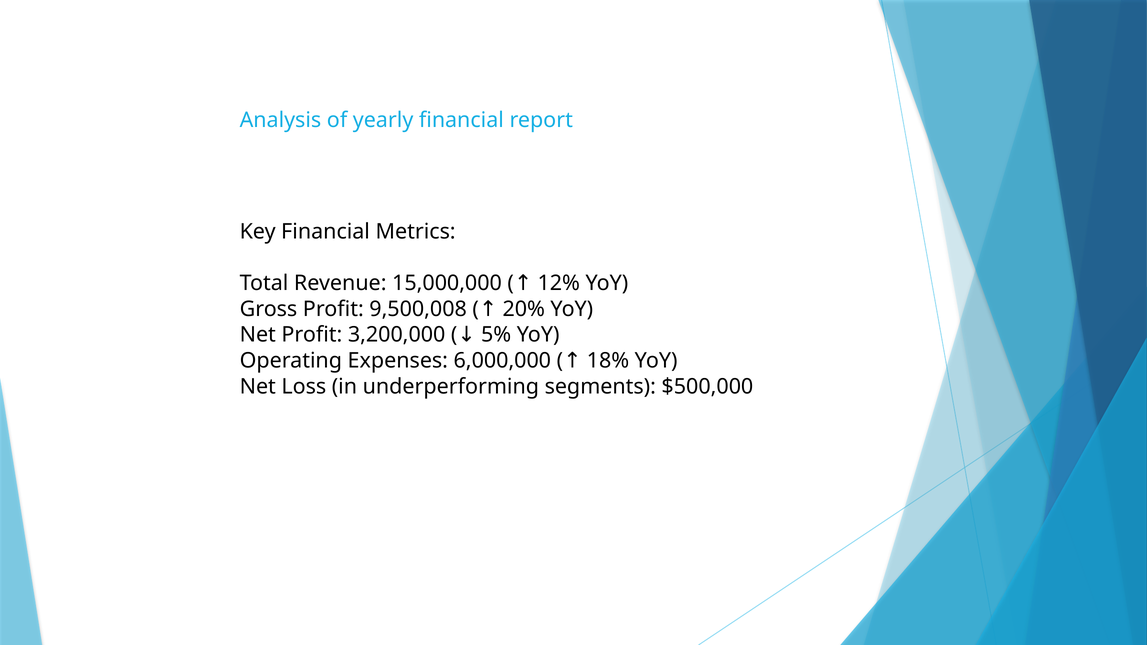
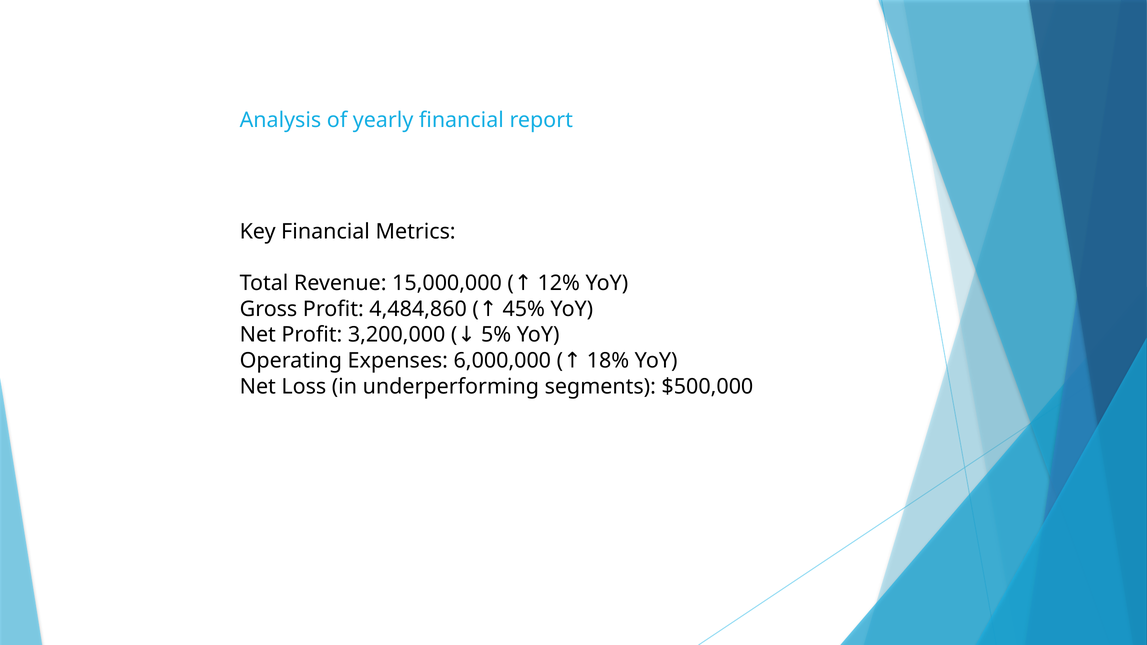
9,500,008: 9,500,008 -> 4,484,860
20%: 20% -> 45%
